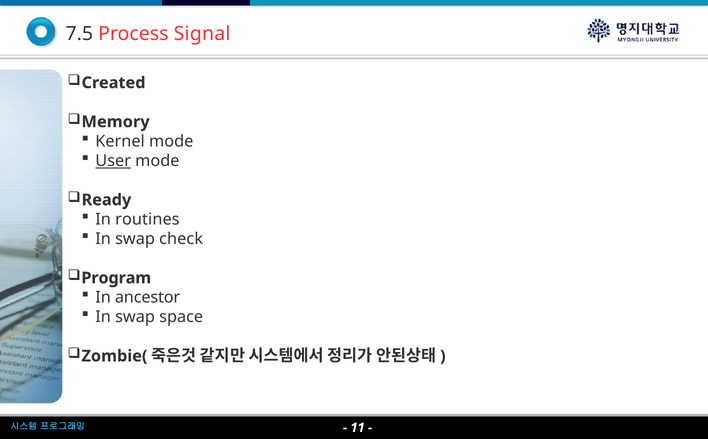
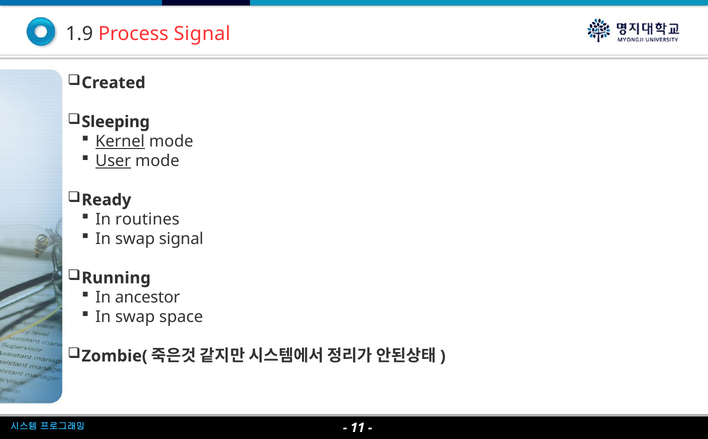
7.5: 7.5 -> 1.9
Memory: Memory -> Sleeping
Kernel underline: none -> present
swap check: check -> signal
Program: Program -> Running
